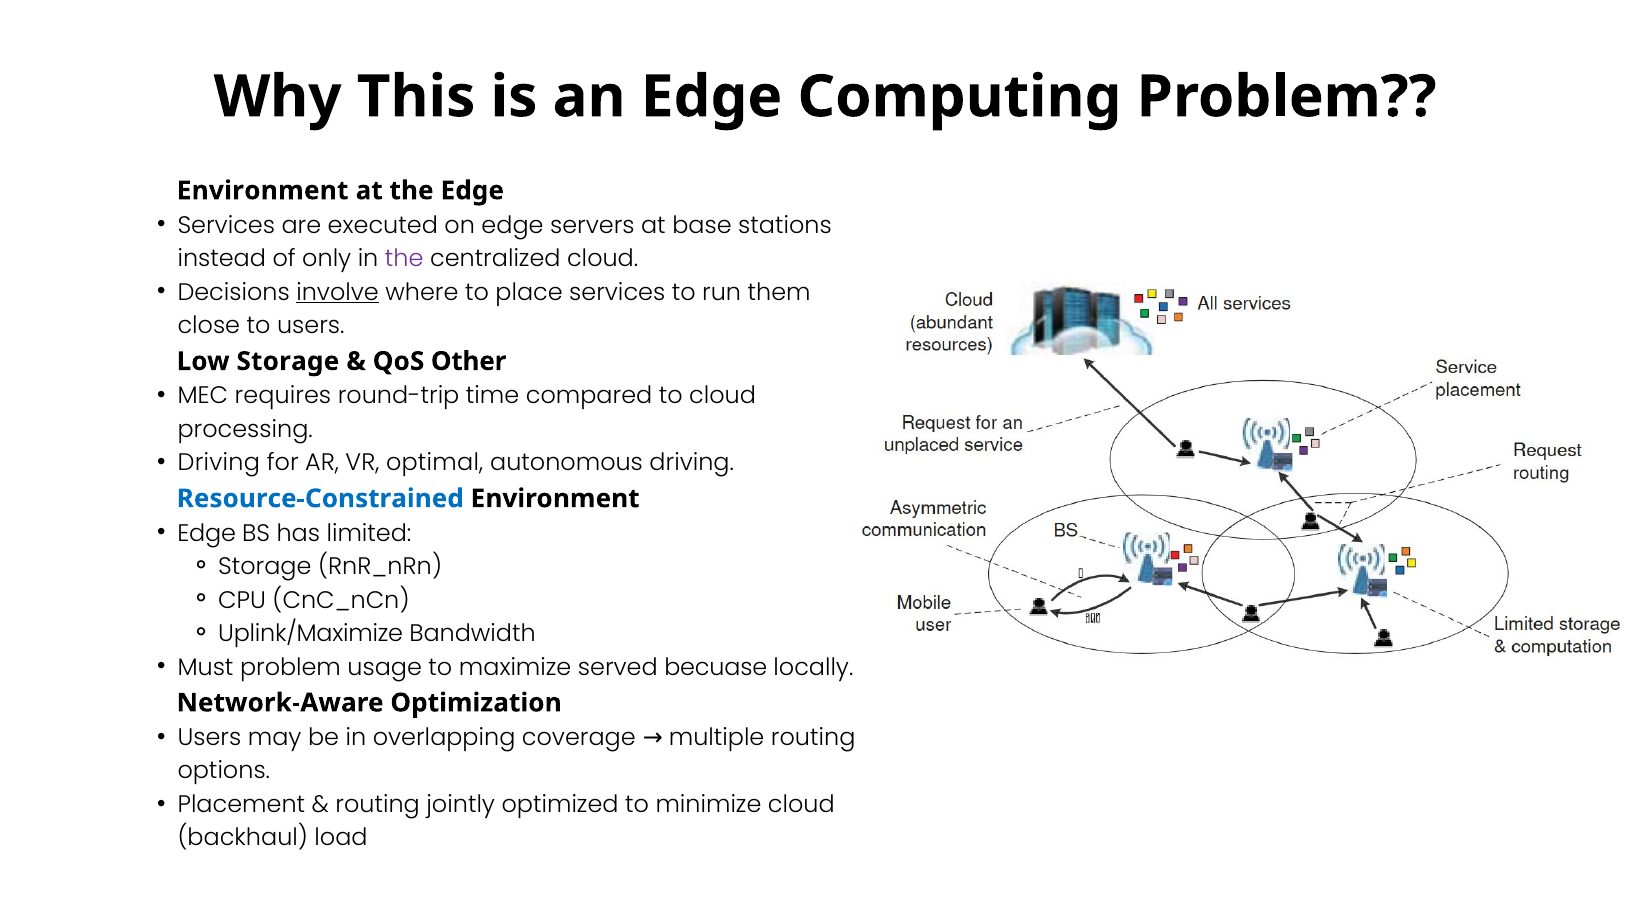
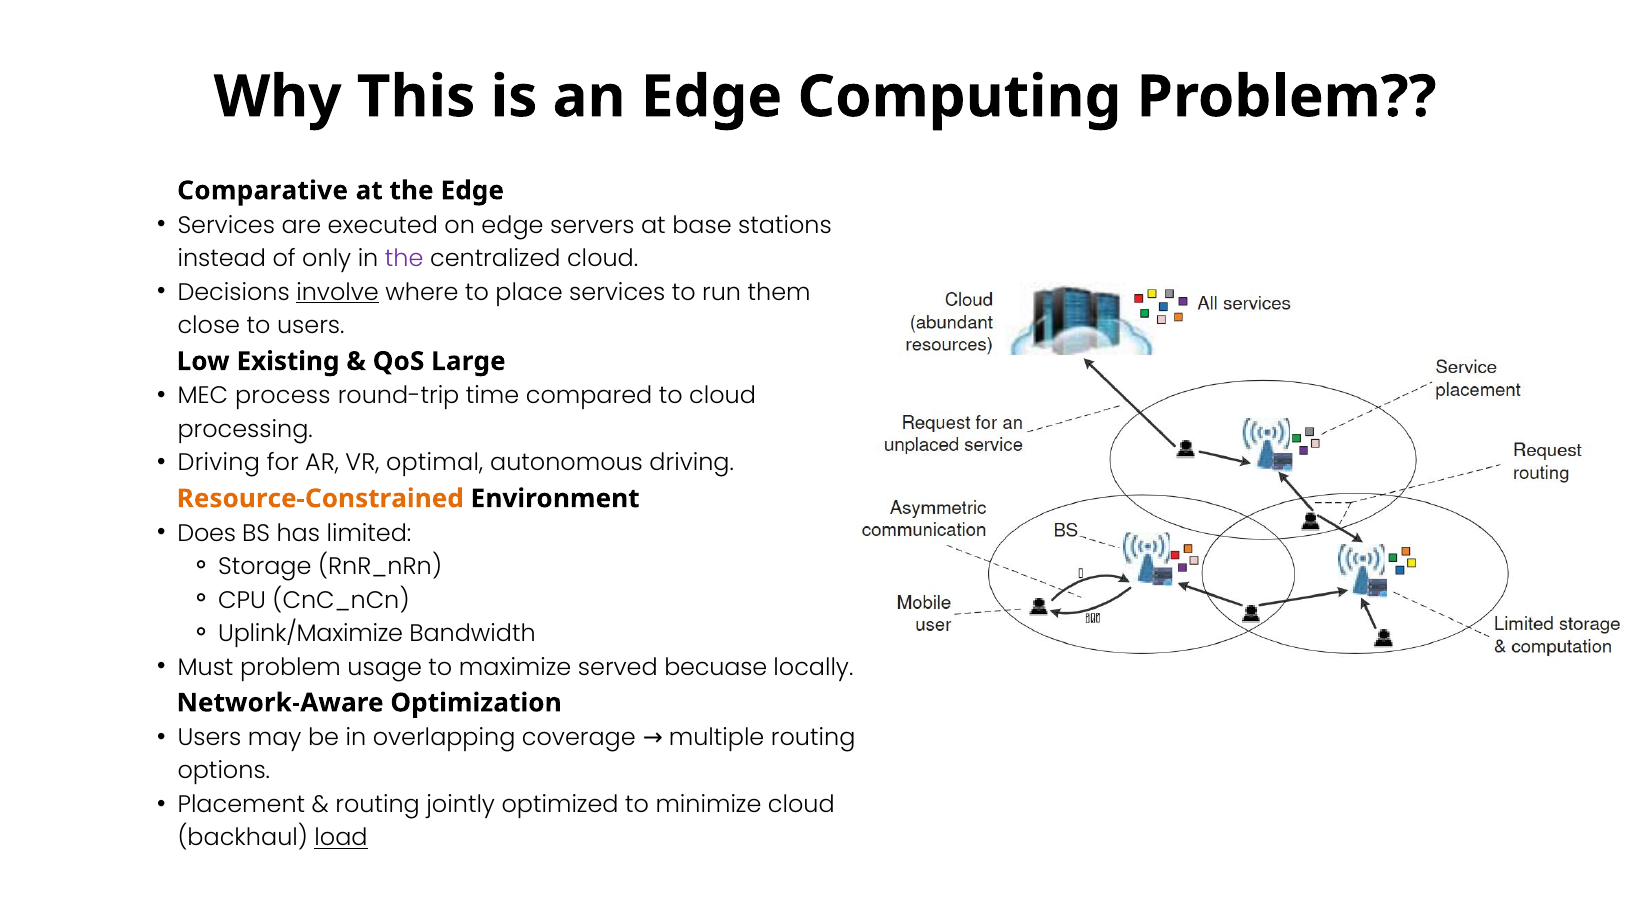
1️⃣ Environment: Environment -> Comparative
Low Storage: Storage -> Existing
Other: Other -> Large
requires: requires -> process
Resource-Constrained colour: blue -> orange
Edge at (207, 533): Edge -> Does
load underline: none -> present
